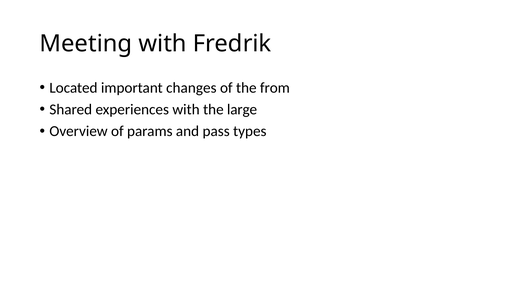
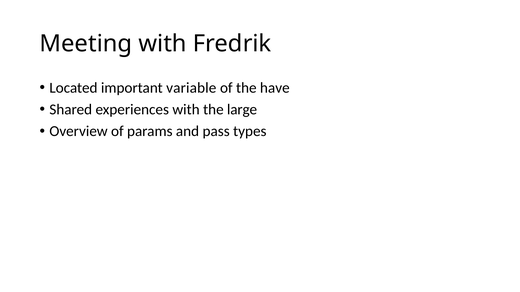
changes: changes -> variable
from: from -> have
